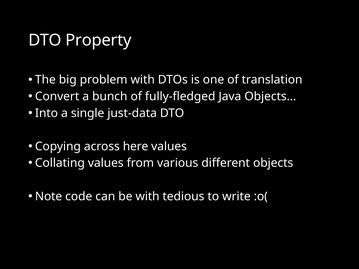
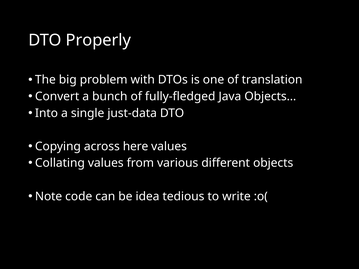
Property: Property -> Properly
be with: with -> idea
